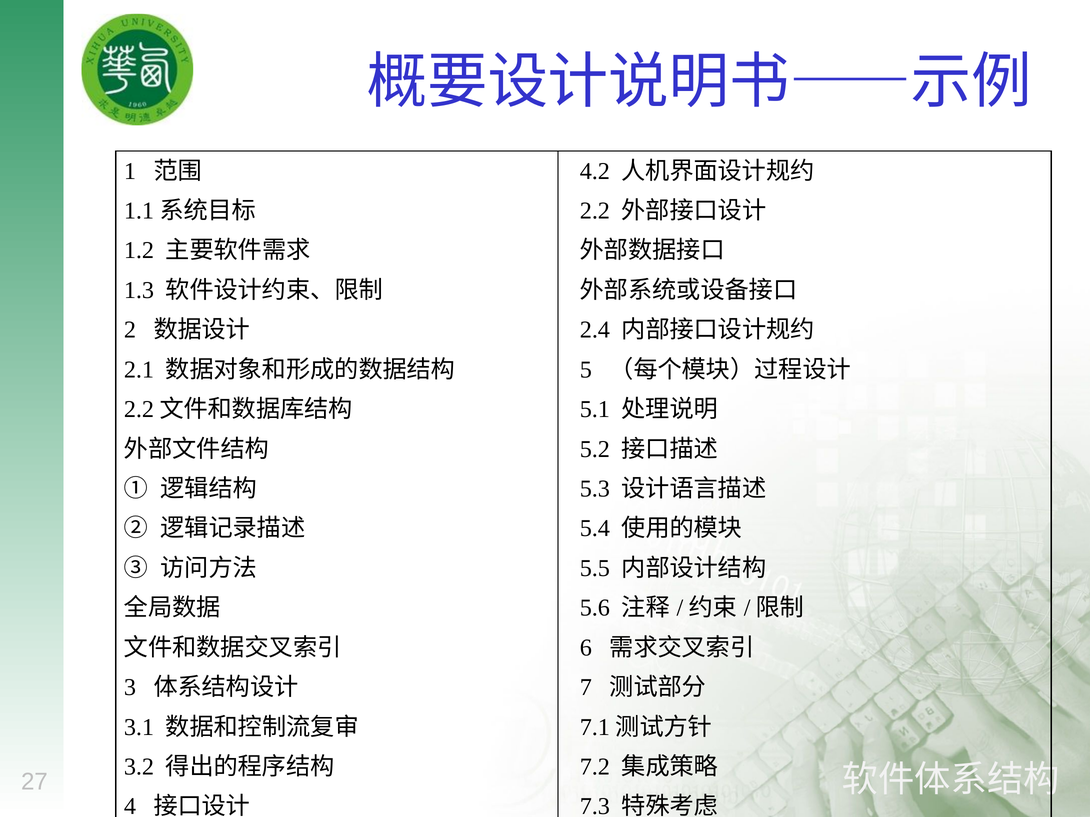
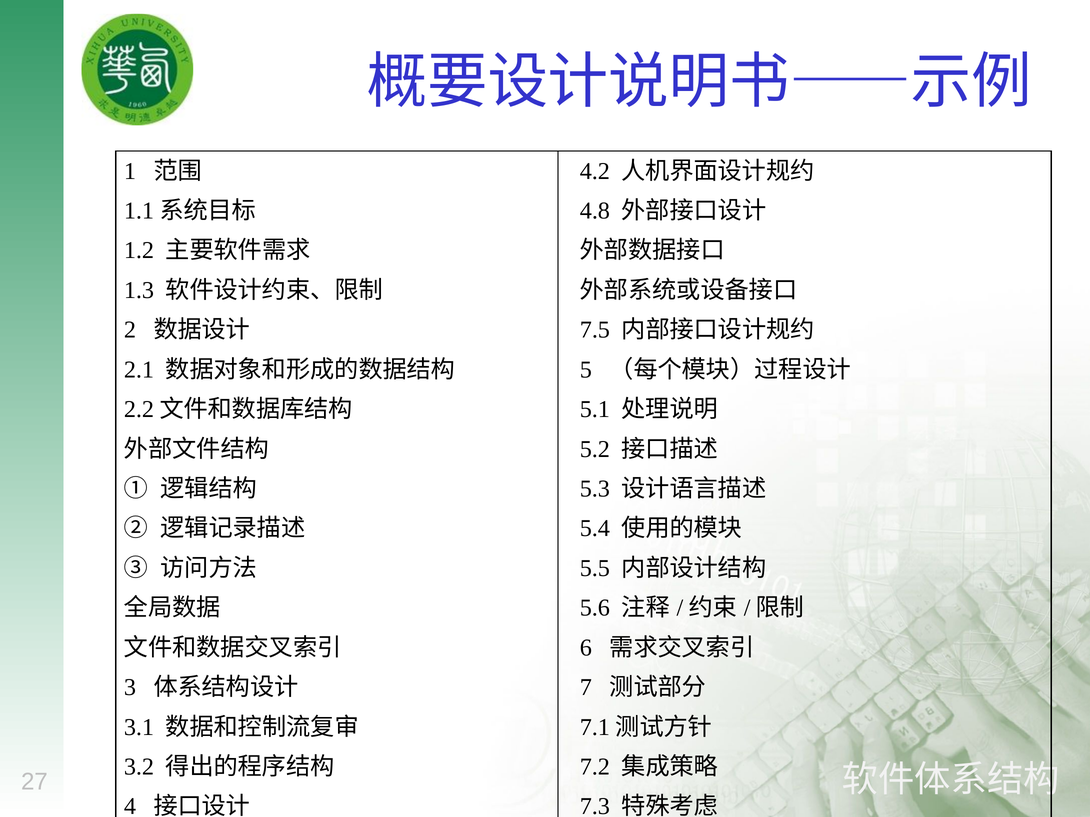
2.2: 2.2 -> 4.8
2.4: 2.4 -> 7.5
